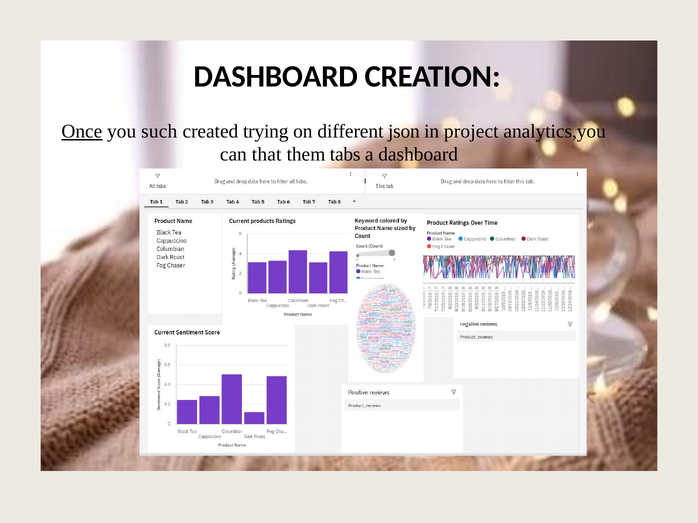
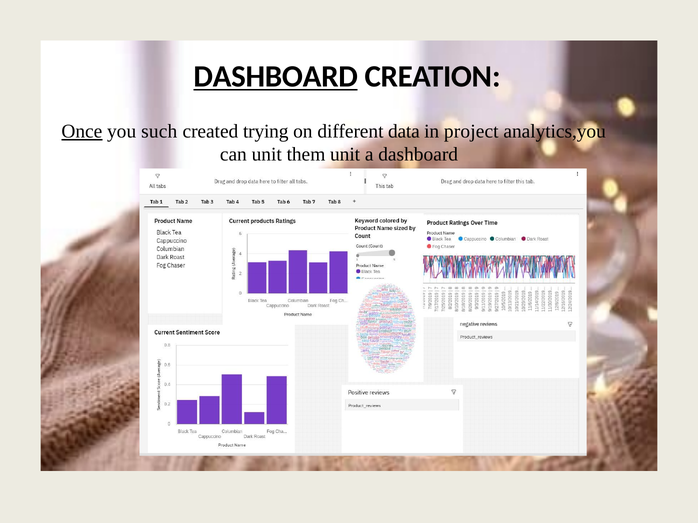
DASHBOARD at (276, 77) underline: none -> present
json: json -> data
can that: that -> unit
them tabs: tabs -> unit
